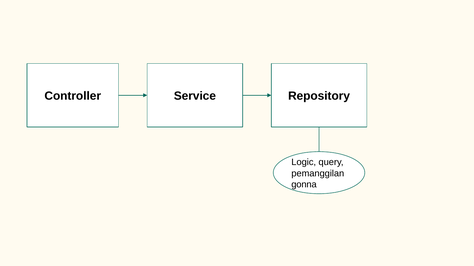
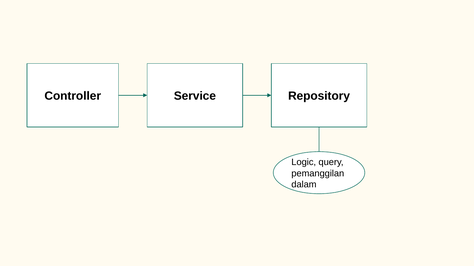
gonna: gonna -> dalam
